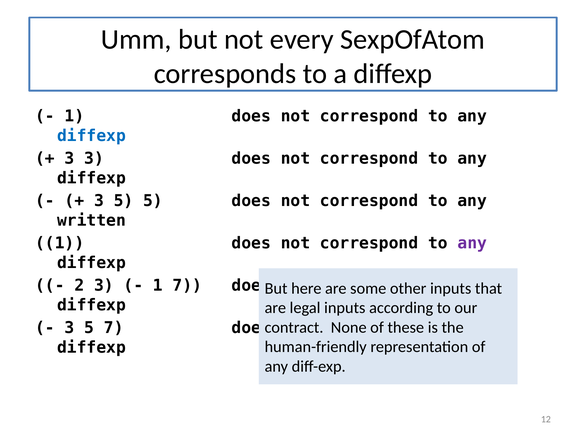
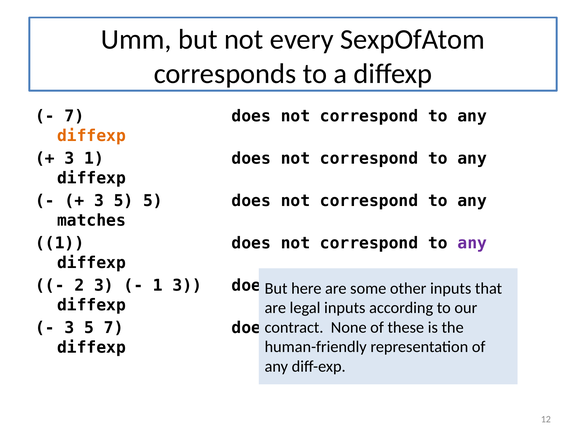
1 at (74, 116): 1 -> 7
diffexp at (92, 136) colour: blue -> orange
3 3: 3 -> 1
written: written -> matches
1 7: 7 -> 3
